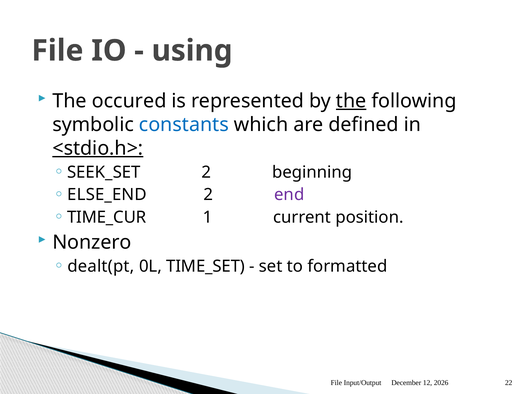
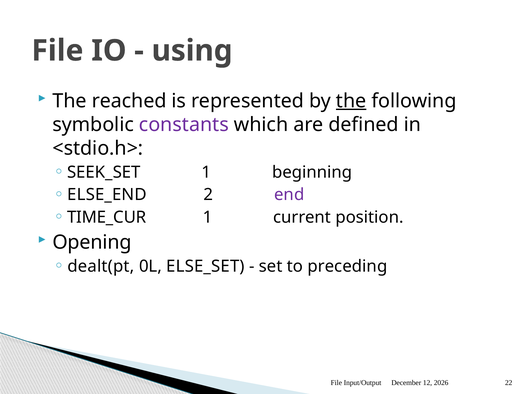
occured: occured -> reached
constants colour: blue -> purple
<stdio.h> underline: present -> none
SEEK_SET 2: 2 -> 1
Nonzero: Nonzero -> Opening
TIME_SET: TIME_SET -> ELSE_SET
formatted: formatted -> preceding
